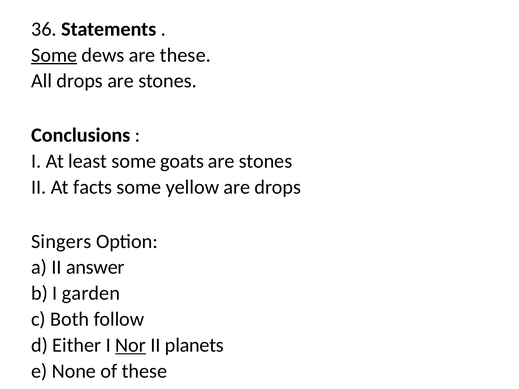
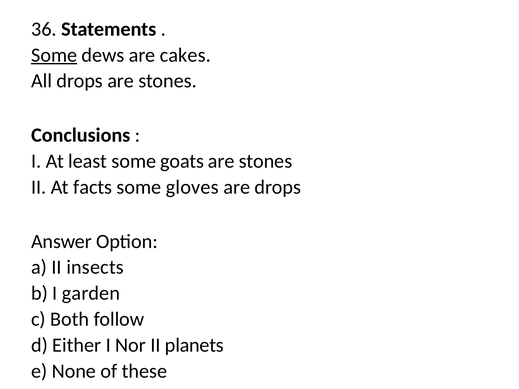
are these: these -> cakes
yellow: yellow -> gloves
Singers: Singers -> Answer
answer: answer -> insects
Nor underline: present -> none
